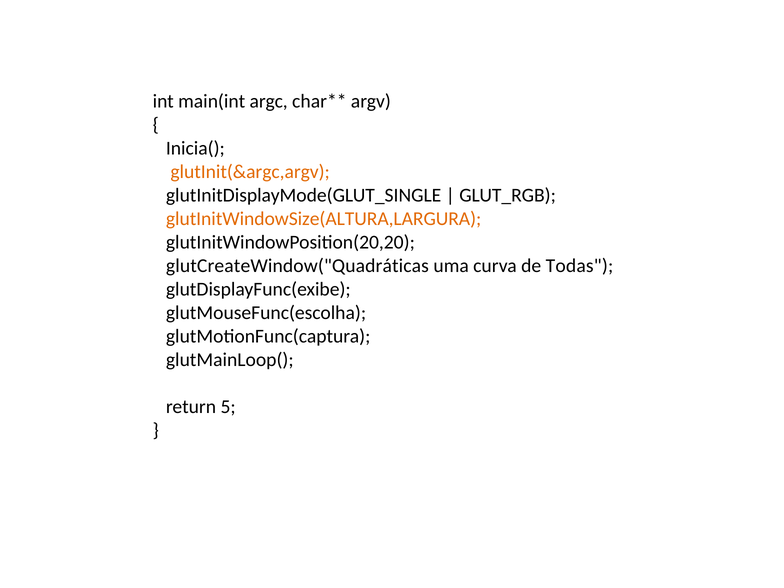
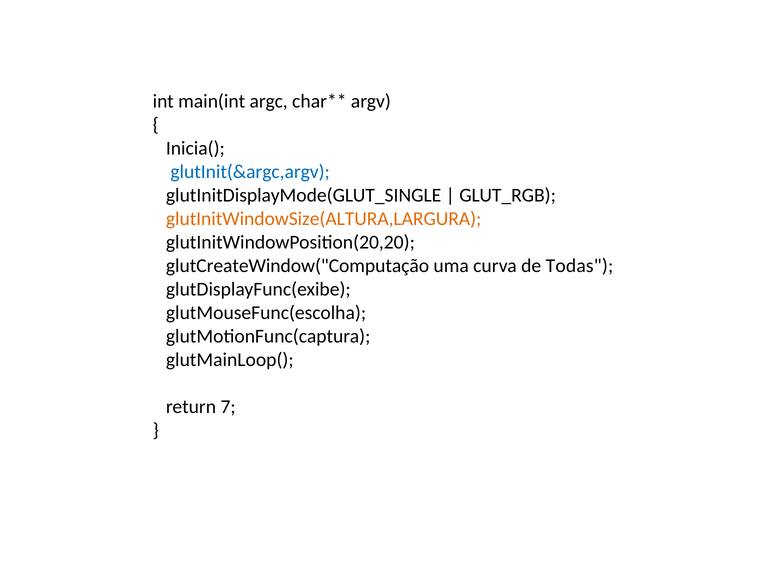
glutInit(&argc,argv colour: orange -> blue
glutCreateWindow("Quadráticas: glutCreateWindow("Quadráticas -> glutCreateWindow("Computação
5: 5 -> 7
